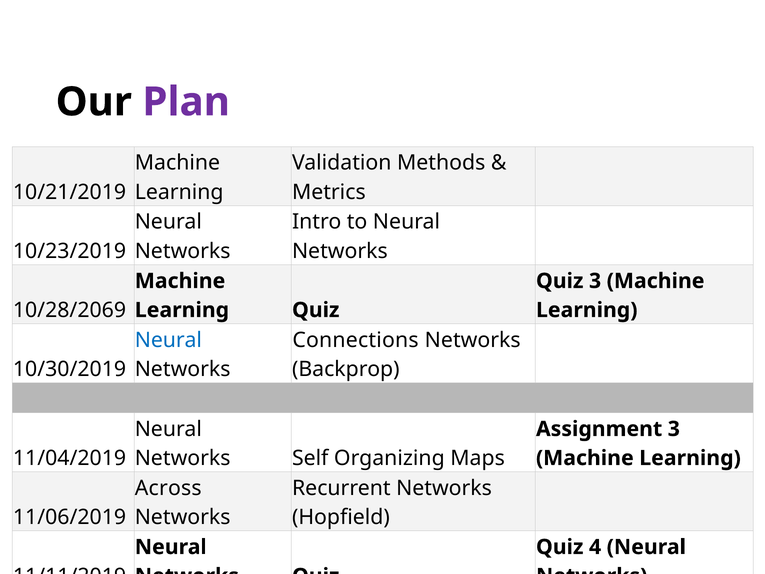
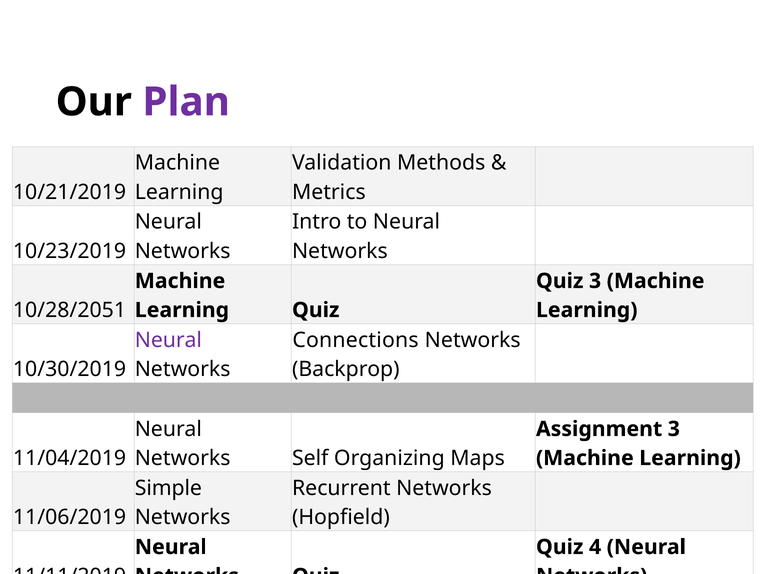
10/28/2069: 10/28/2069 -> 10/28/2051
Neural at (168, 340) colour: blue -> purple
Across: Across -> Simple
